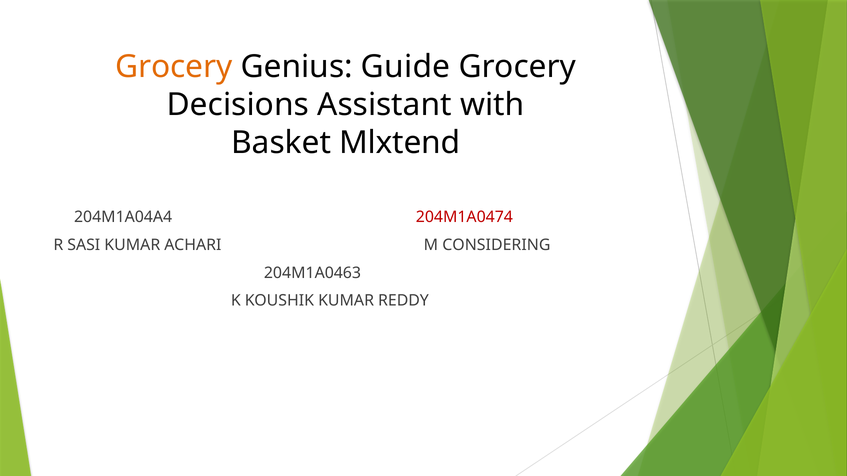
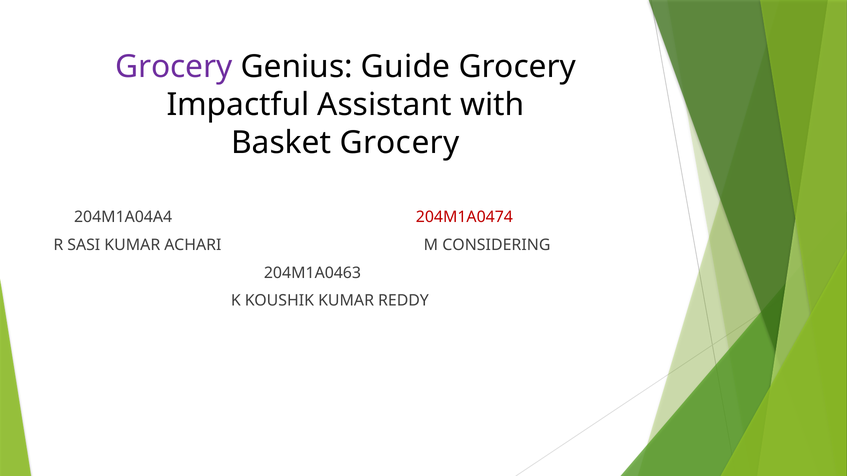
Grocery at (174, 67) colour: orange -> purple
Decisions: Decisions -> Impactful
Basket Mlxtend: Mlxtend -> Grocery
